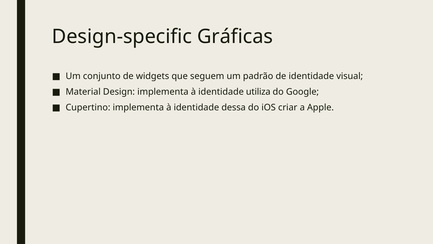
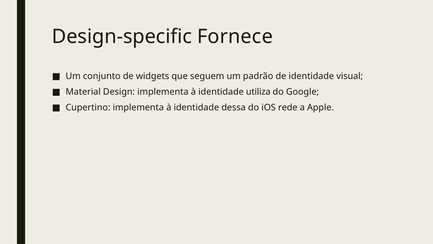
Gráficas: Gráficas -> Fornece
criar: criar -> rede
